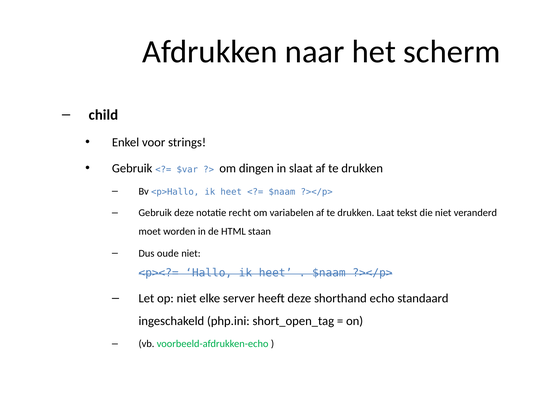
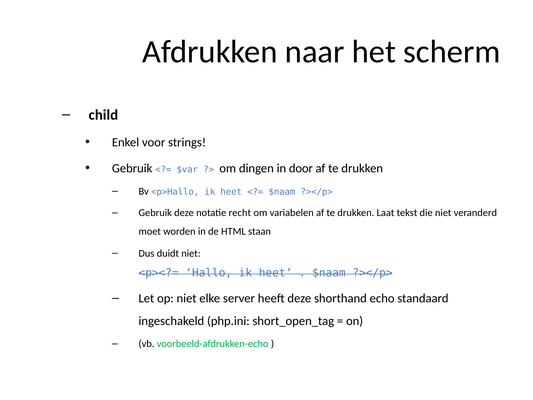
slaat: slaat -> door
oude: oude -> duidt
